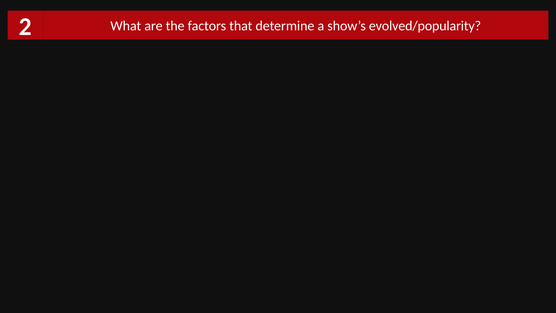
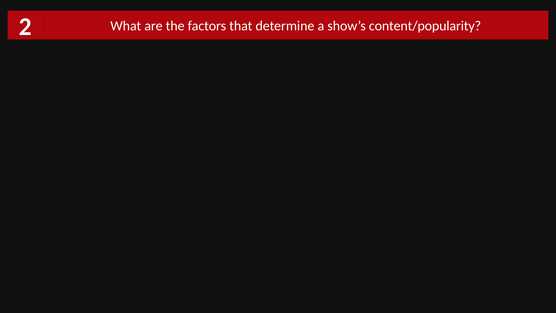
evolved/popularity: evolved/popularity -> content/popularity
